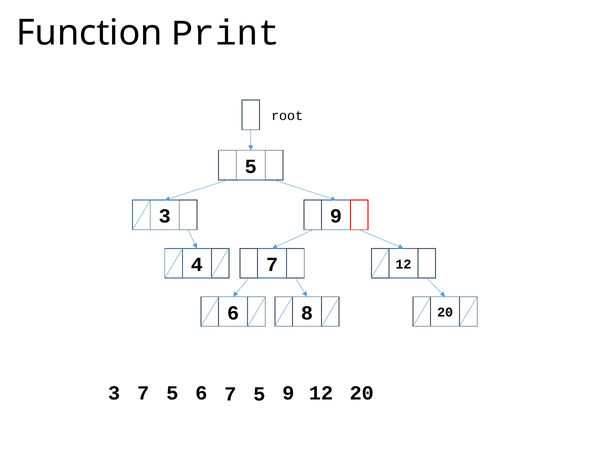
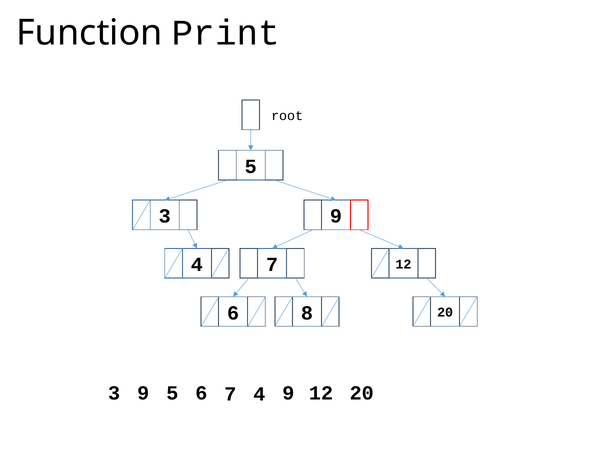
7 at (143, 394): 7 -> 9
6 7 5: 5 -> 4
